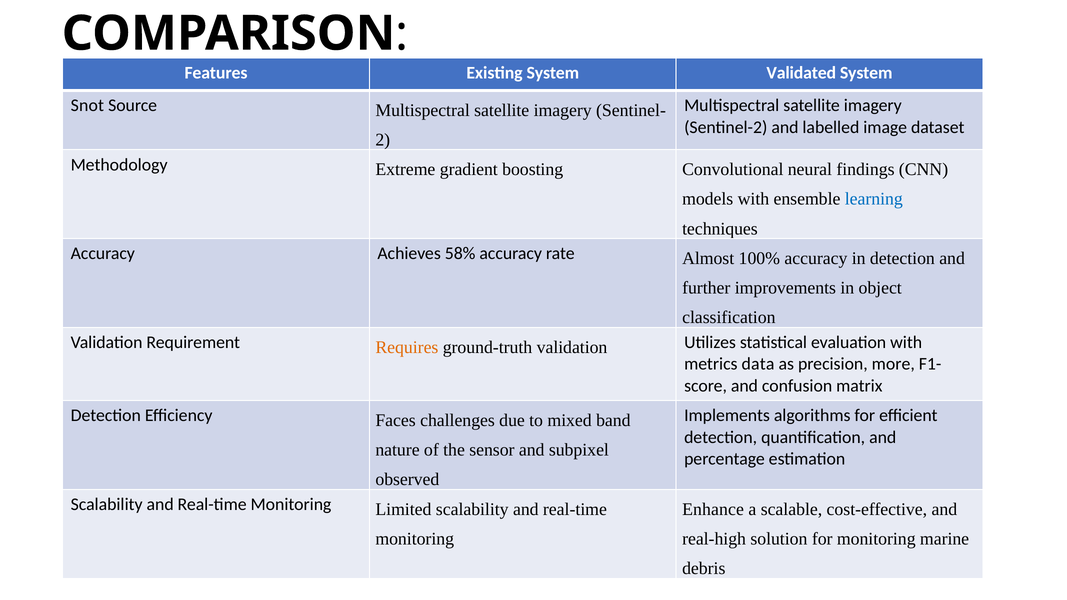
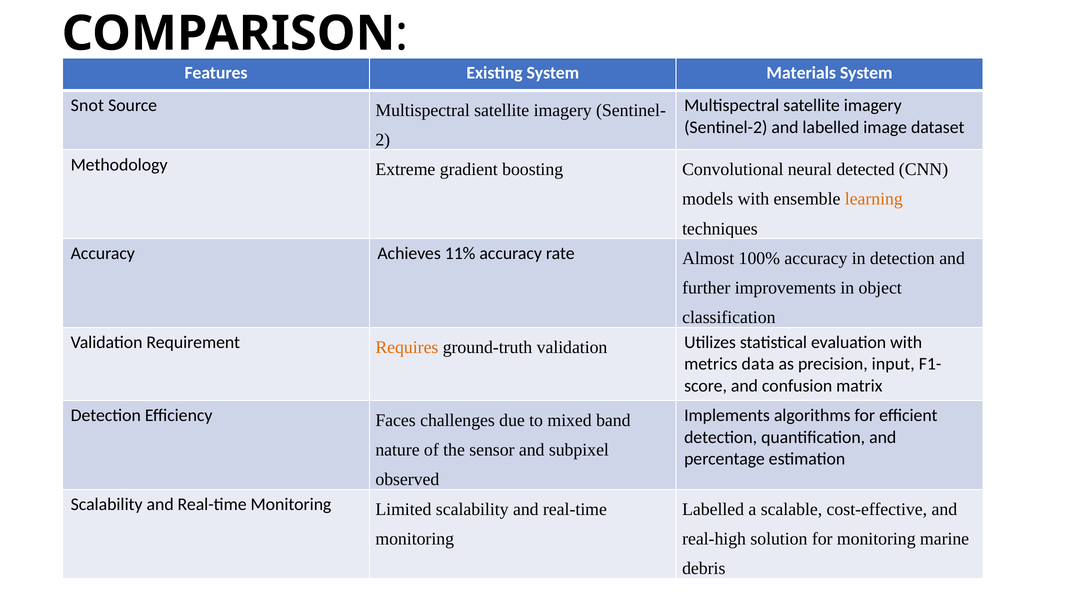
Validated: Validated -> Materials
findings: findings -> detected
learning colour: blue -> orange
58%: 58% -> 11%
more: more -> input
Enhance at (713, 509): Enhance -> Labelled
